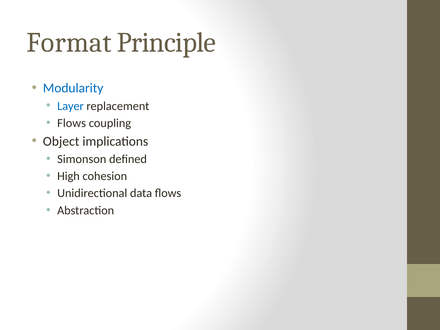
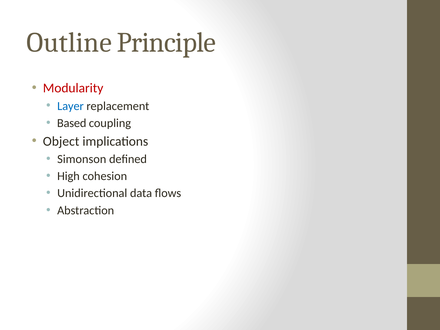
Format: Format -> Outline
Modularity colour: blue -> red
Flows at (72, 123): Flows -> Based
